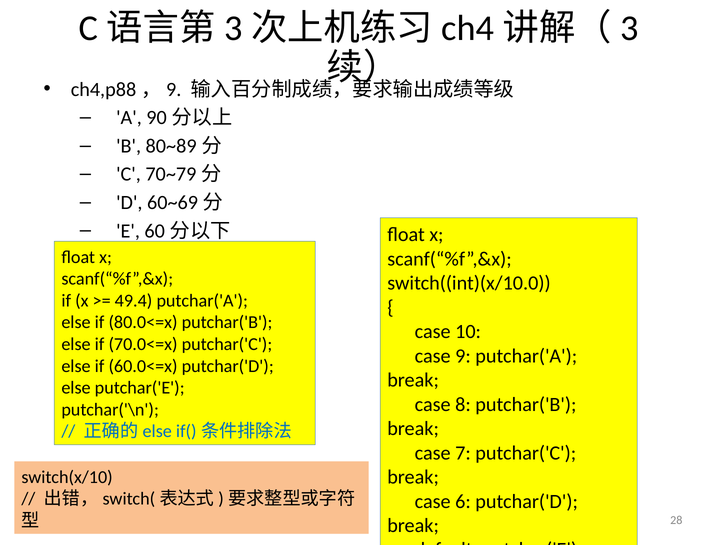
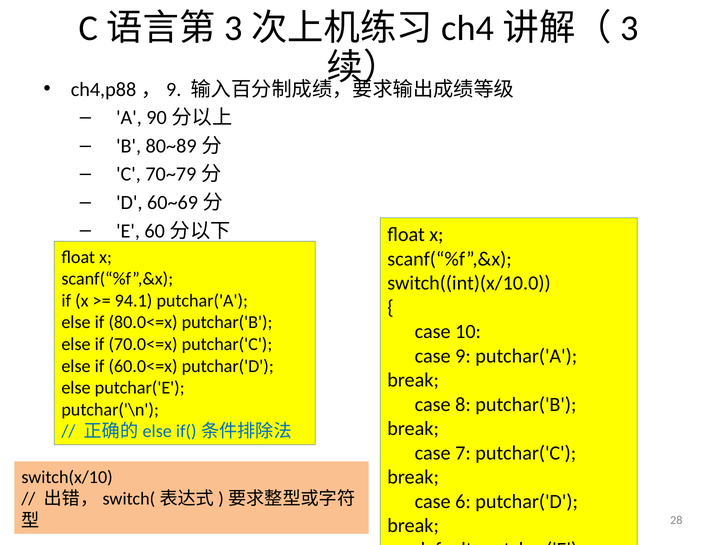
49.4: 49.4 -> 94.1
